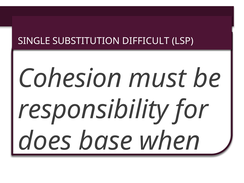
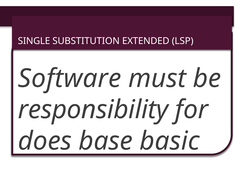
DIFFICULT: DIFFICULT -> EXTENDED
Cohesion: Cohesion -> Software
when: when -> basic
